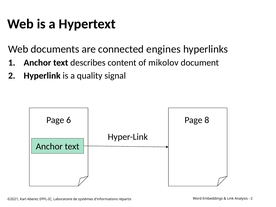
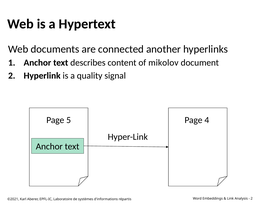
engines: engines -> another
6: 6 -> 5
8: 8 -> 4
